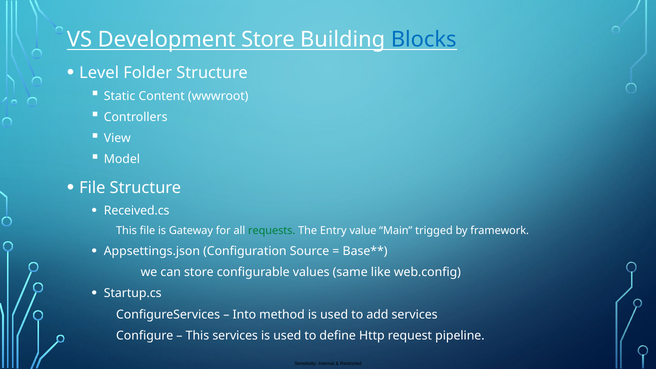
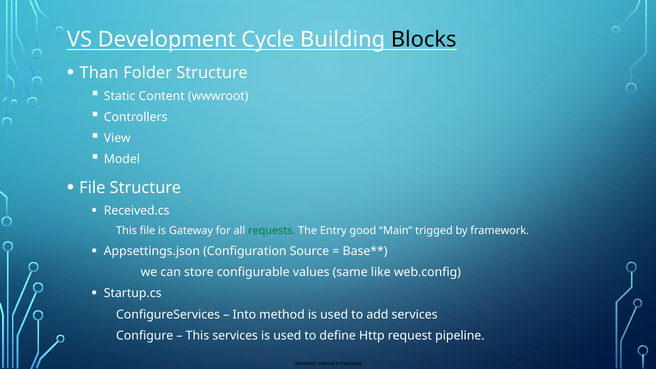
Development Store: Store -> Cycle
Blocks colour: blue -> black
Level: Level -> Than
value: value -> good
